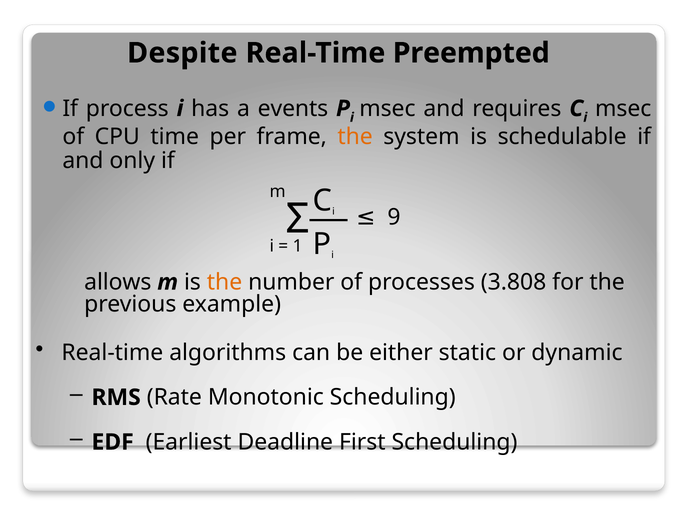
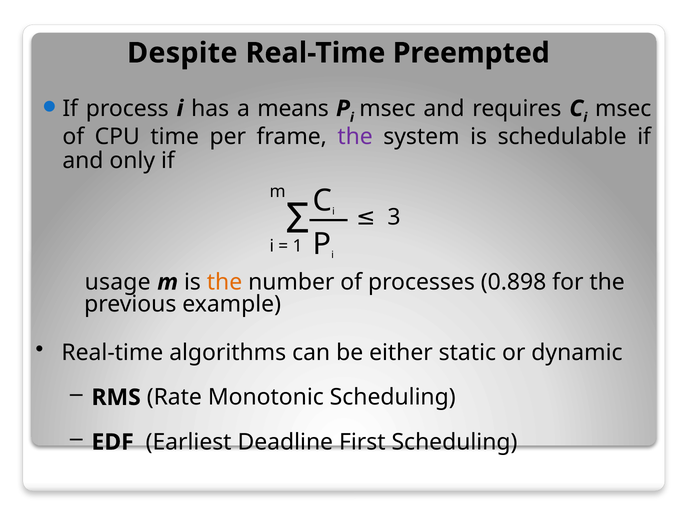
events: events -> means
the at (355, 137) colour: orange -> purple
9: 9 -> 3
allows: allows -> usage
3.808: 3.808 -> 0.898
